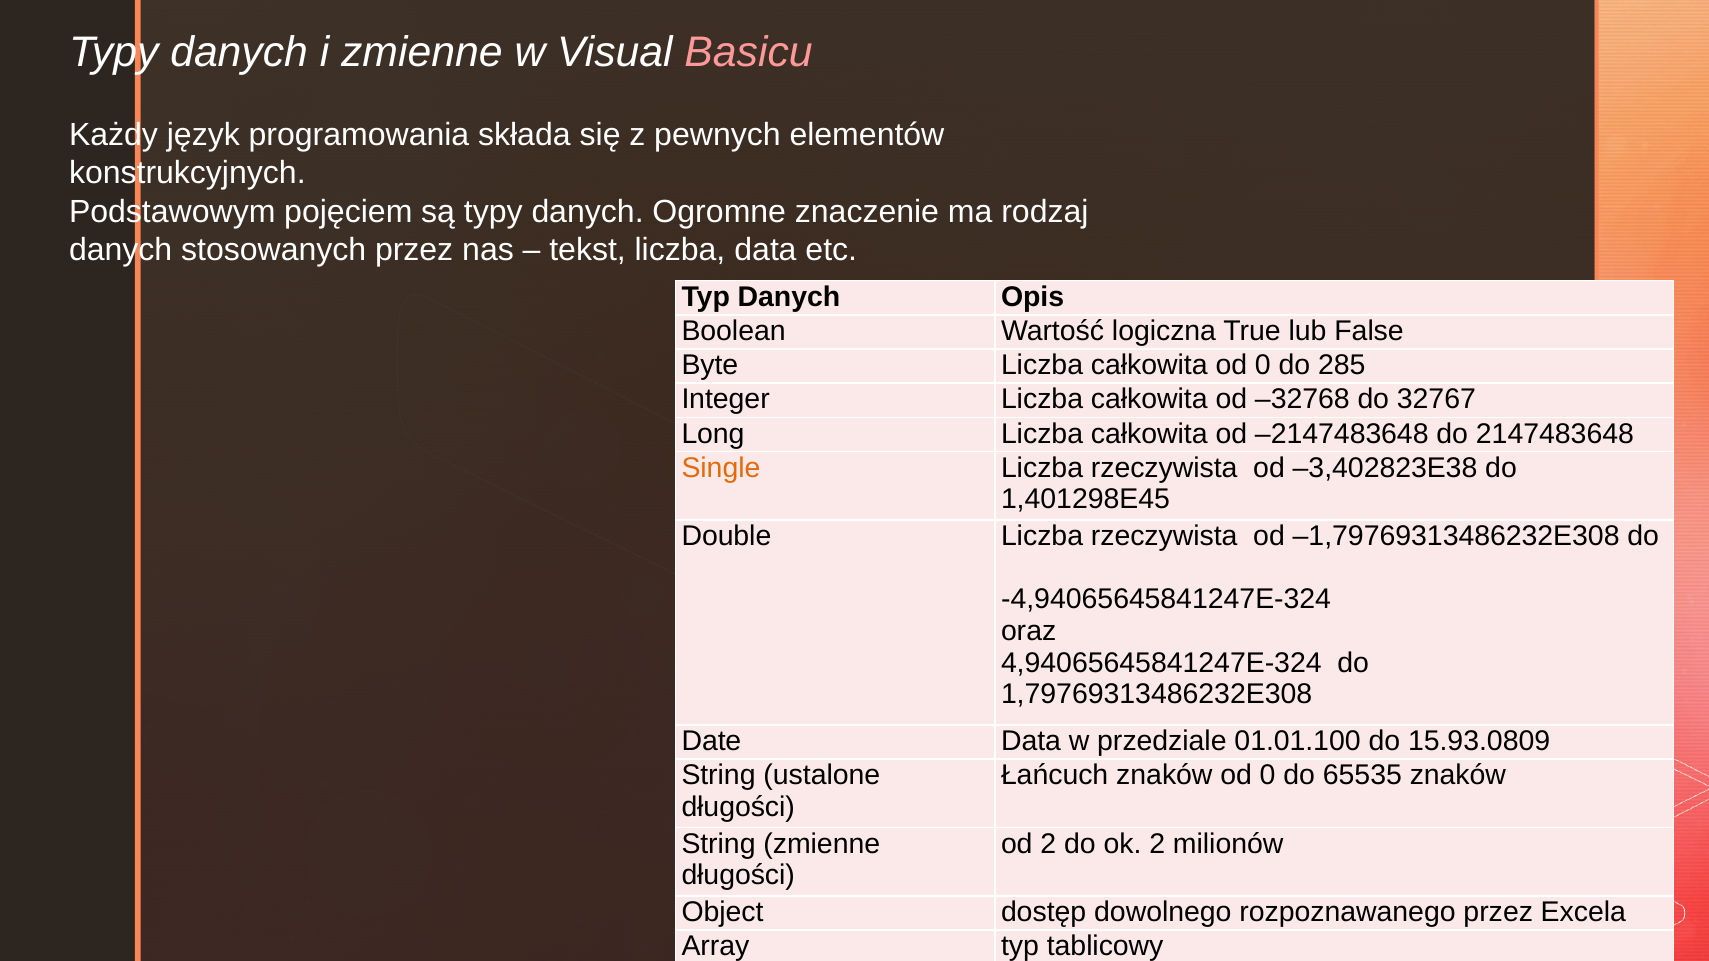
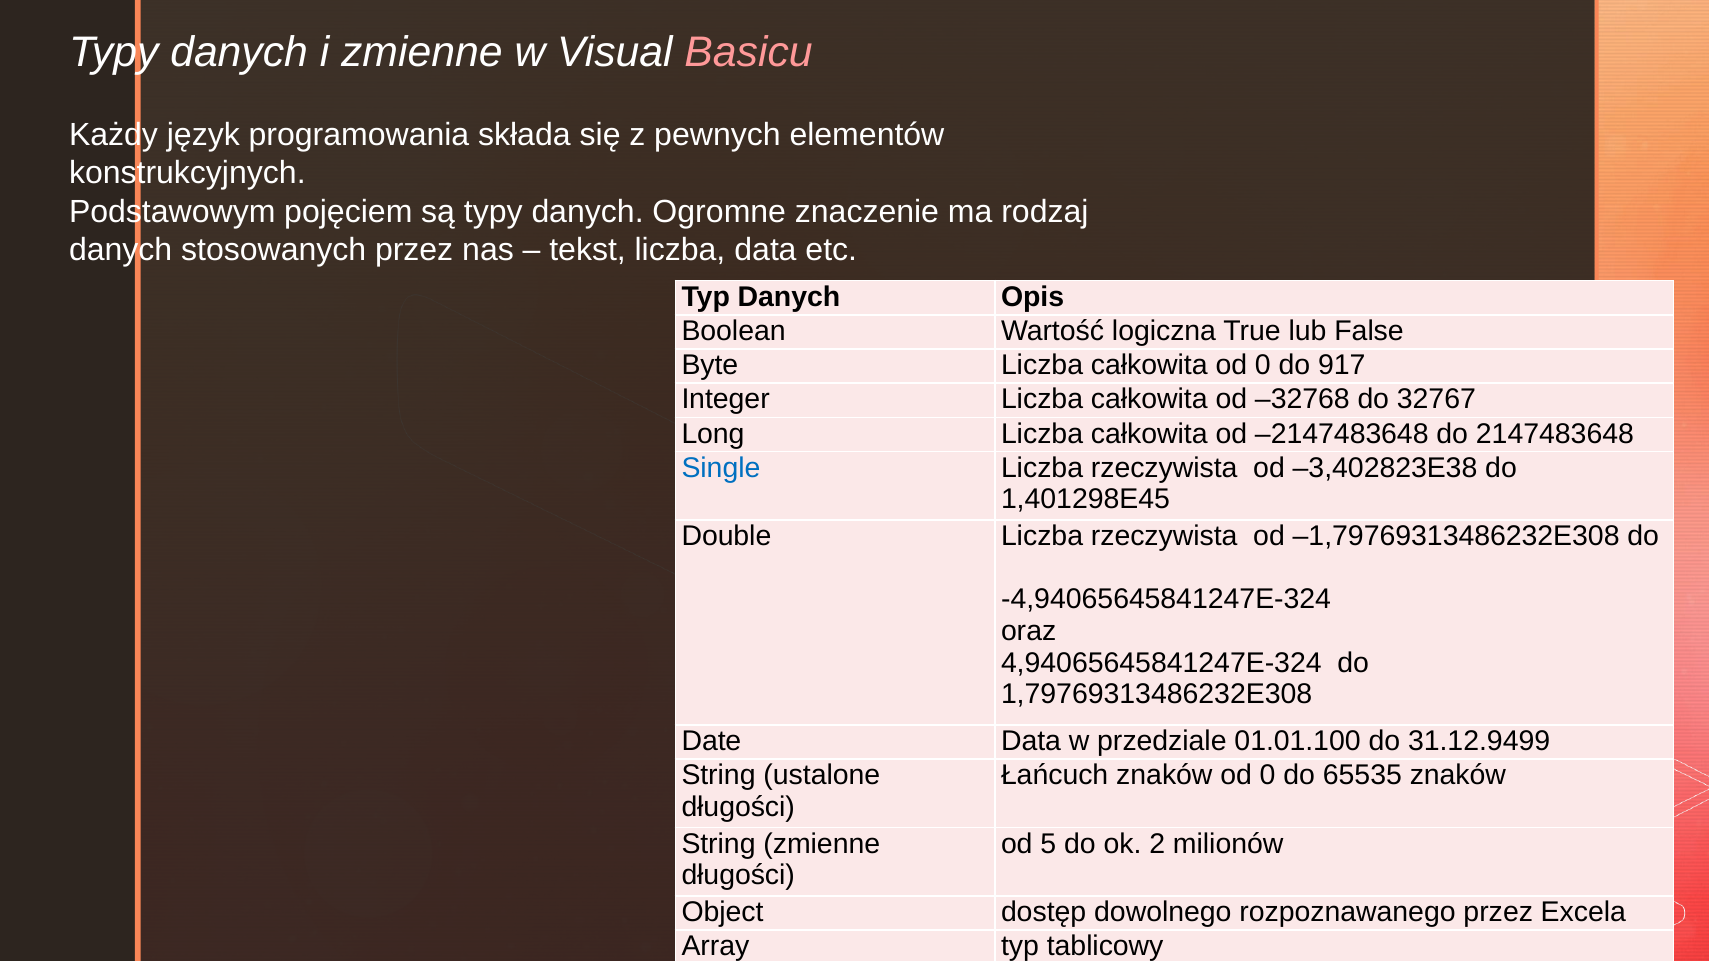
285: 285 -> 917
Single colour: orange -> blue
15.93.0809: 15.93.0809 -> 31.12.9499
od 2: 2 -> 5
